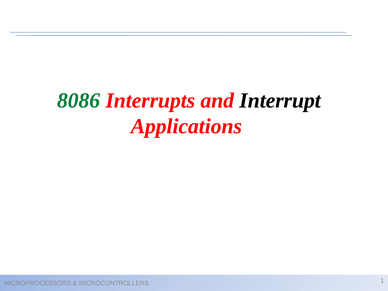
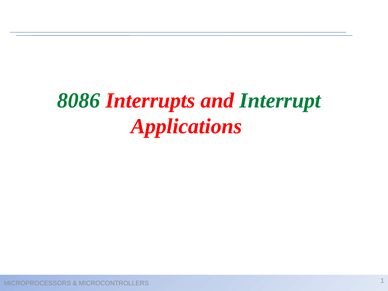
Interrupt colour: black -> green
